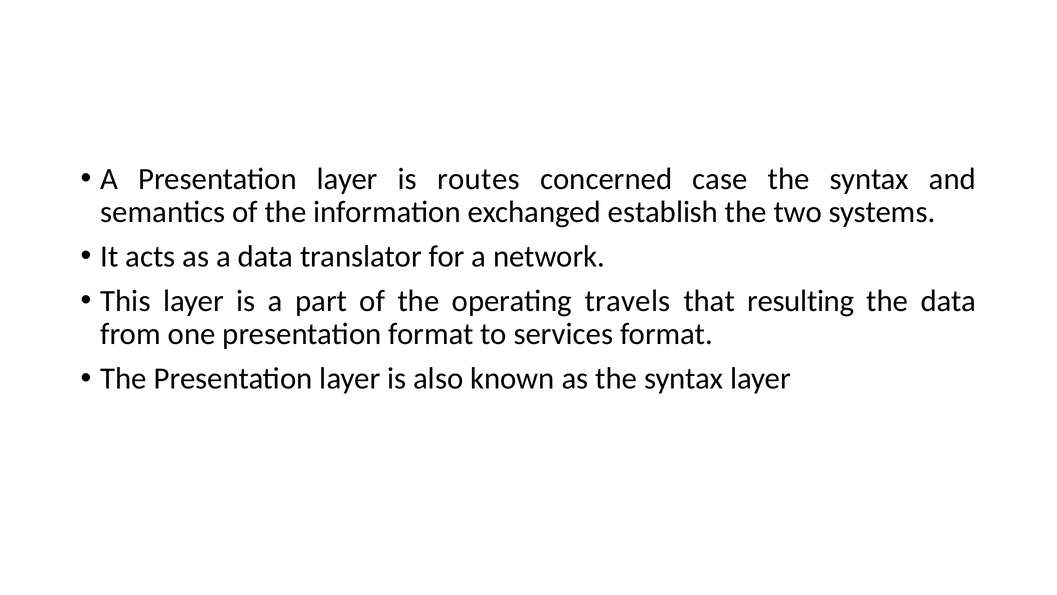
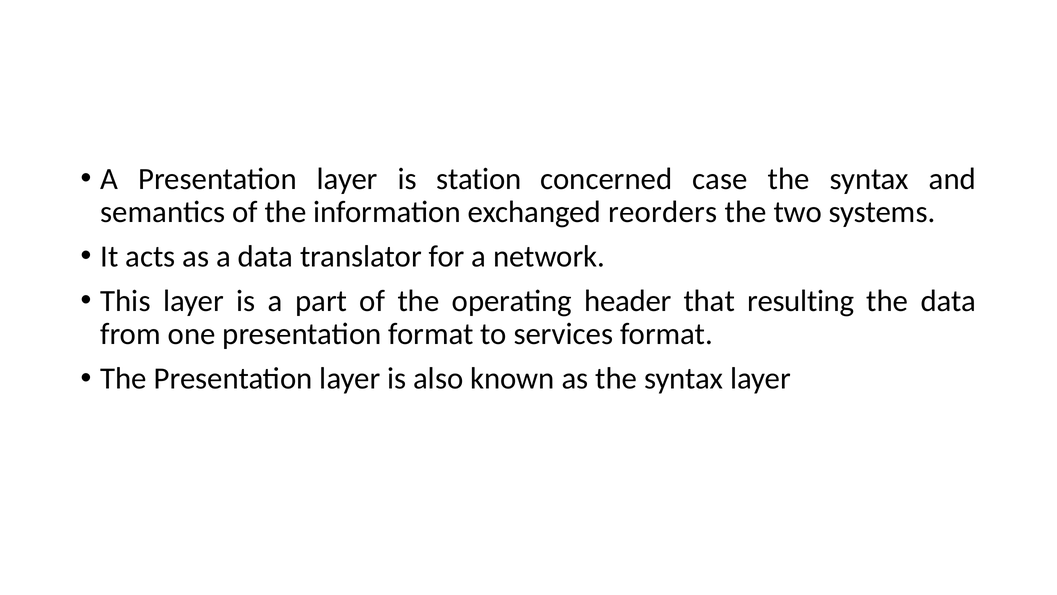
routes: routes -> station
establish: establish -> reorders
travels: travels -> header
